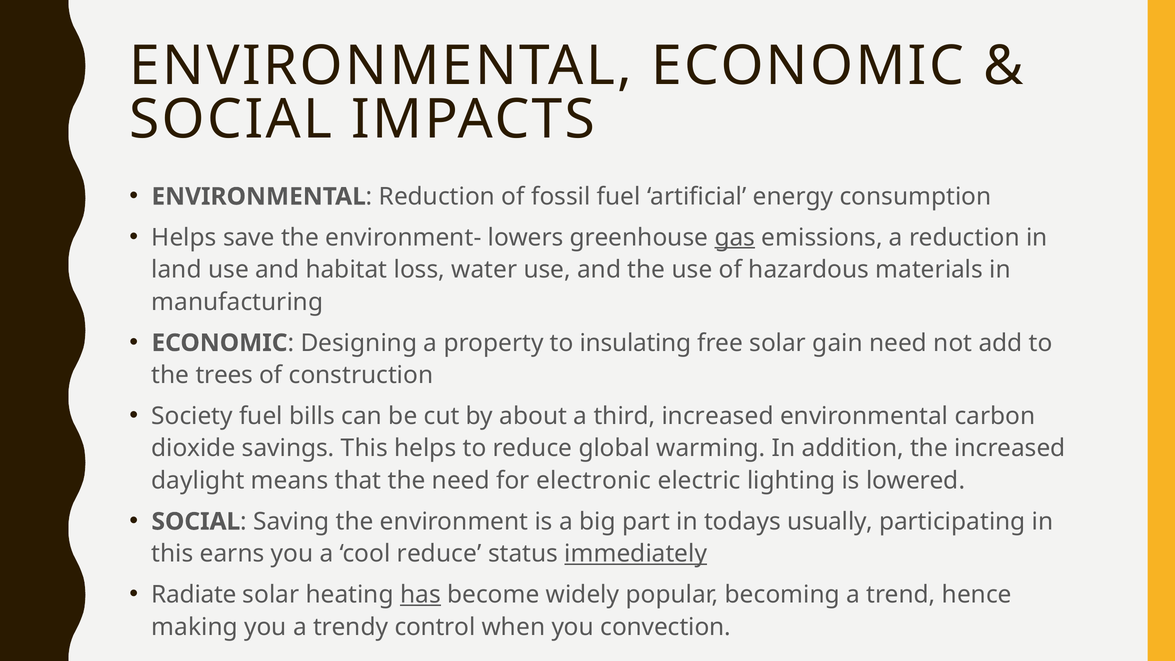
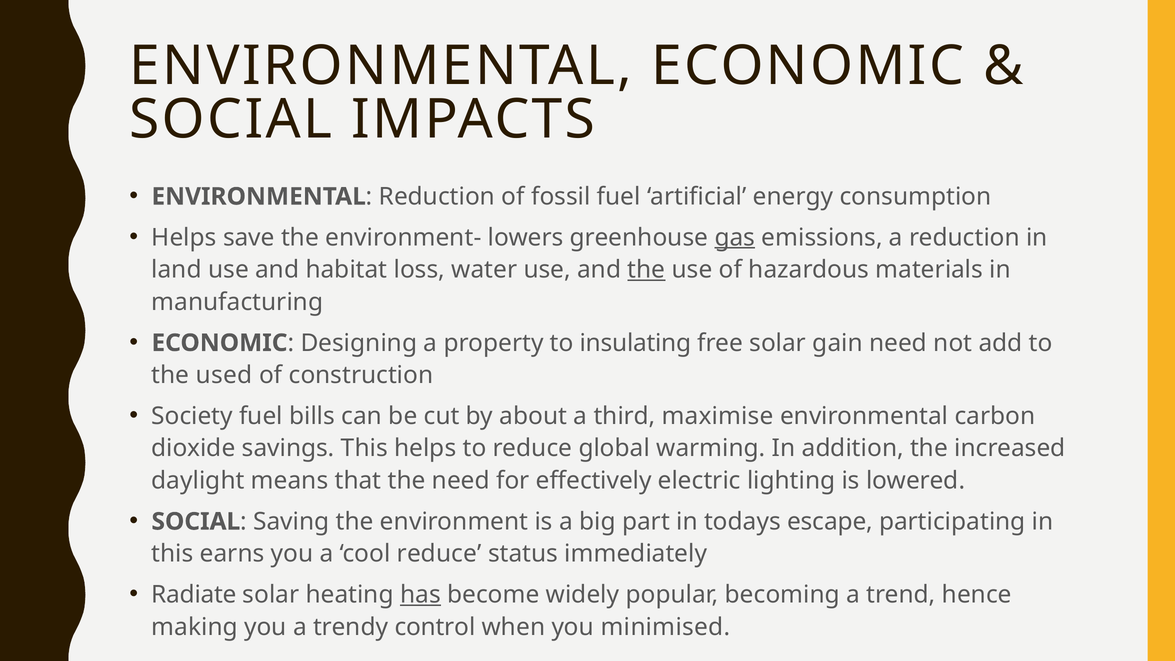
the at (646, 270) underline: none -> present
trees: trees -> used
third increased: increased -> maximise
electronic: electronic -> effectively
usually: usually -> escape
immediately underline: present -> none
convection: convection -> minimised
